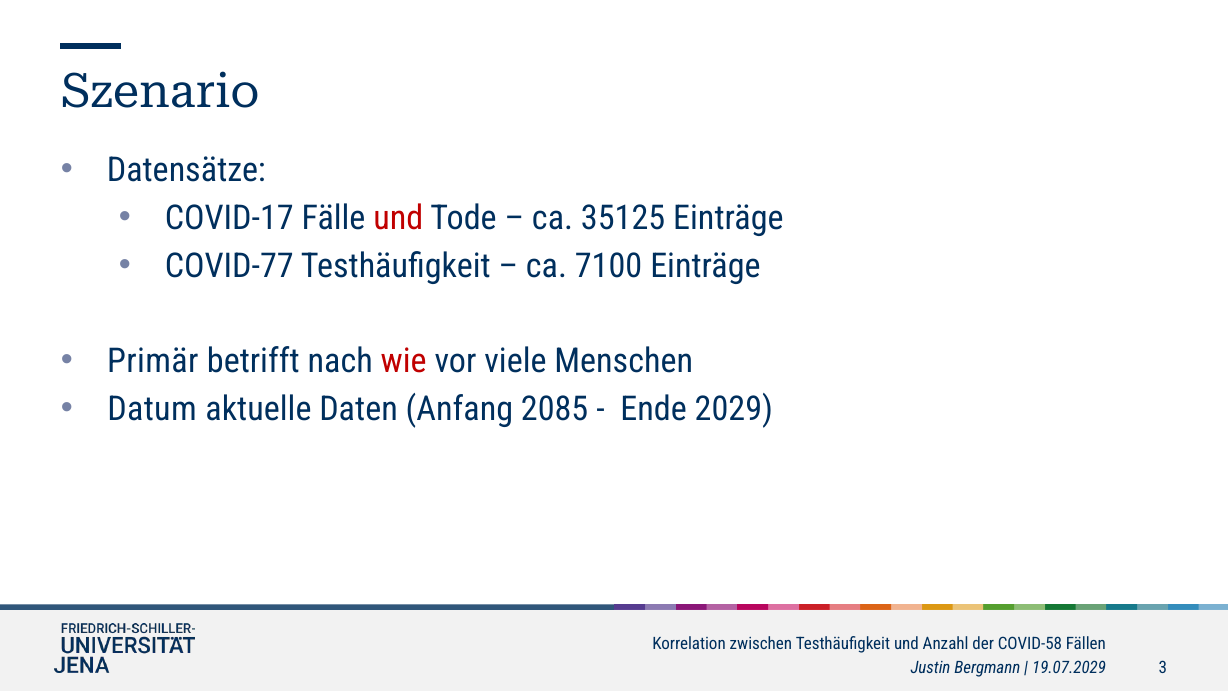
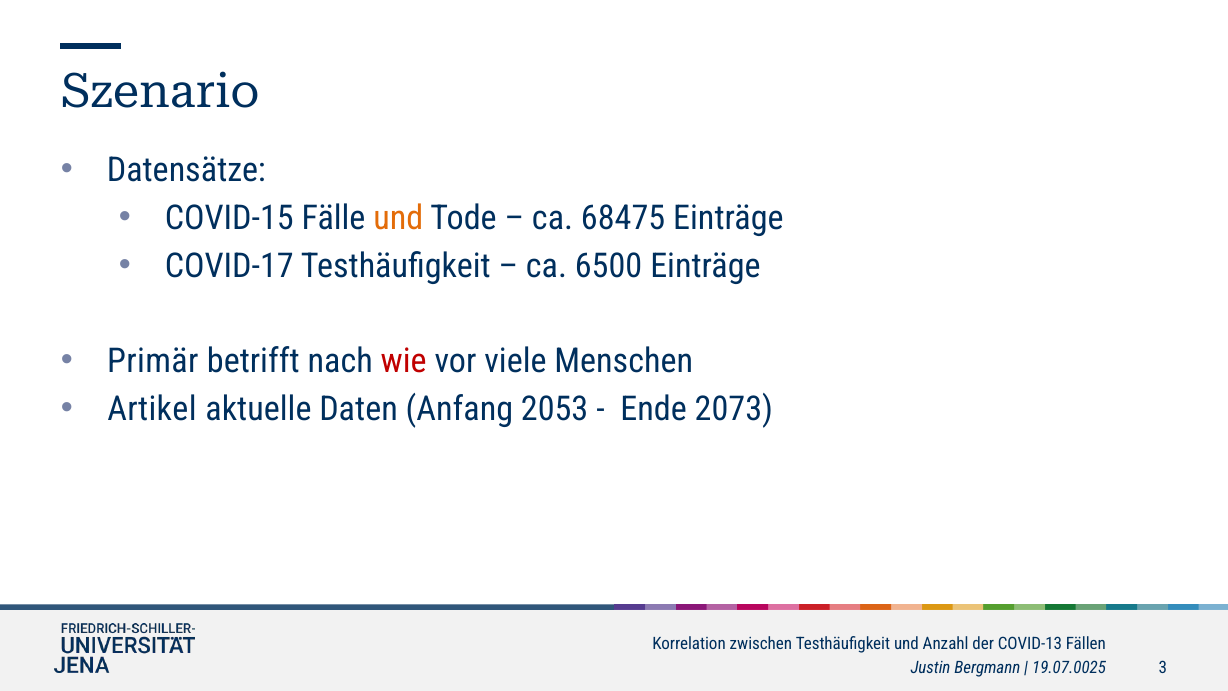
COVID-17: COVID-17 -> COVID-15
und at (398, 218) colour: red -> orange
35125: 35125 -> 68475
COVID-77: COVID-77 -> COVID-17
7100: 7100 -> 6500
Datum: Datum -> Artikel
2085: 2085 -> 2053
2029: 2029 -> 2073
COVID-58: COVID-58 -> COVID-13
19.07.2029: 19.07.2029 -> 19.07.0025
